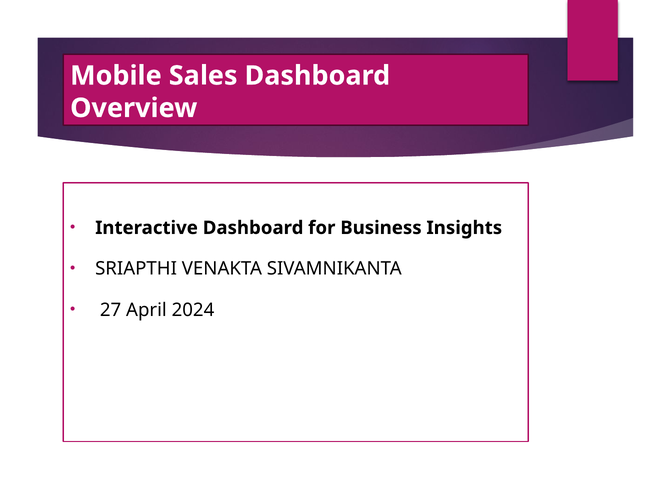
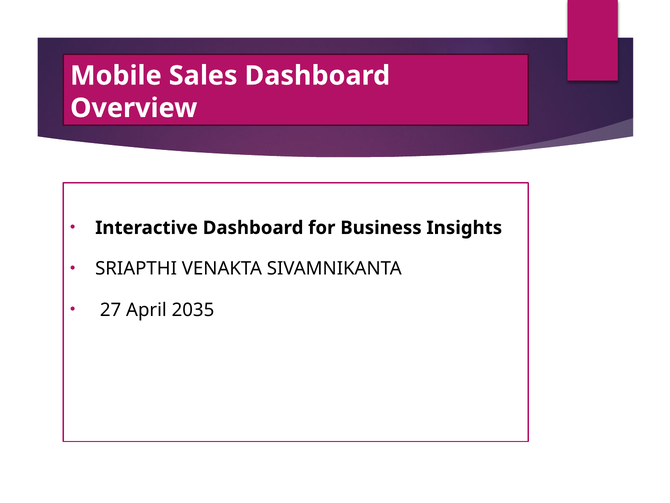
2024: 2024 -> 2035
